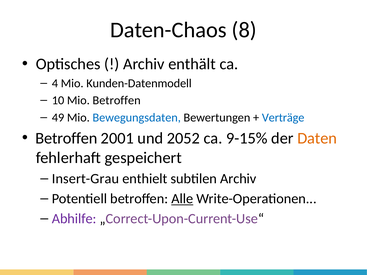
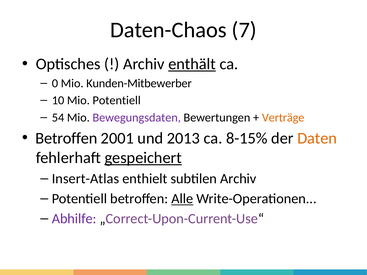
8: 8 -> 7
enthält underline: none -> present
4: 4 -> 0
Kunden-Datenmodell: Kunden-Datenmodell -> Kunden-Mitbewerber
Mio Betroffen: Betroffen -> Potentiell
49: 49 -> 54
Bewegungsdaten colour: blue -> purple
Verträge colour: blue -> orange
2052: 2052 -> 2013
9-15%: 9-15% -> 8-15%
gespeichert underline: none -> present
Insert-Grau: Insert-Grau -> Insert-Atlas
